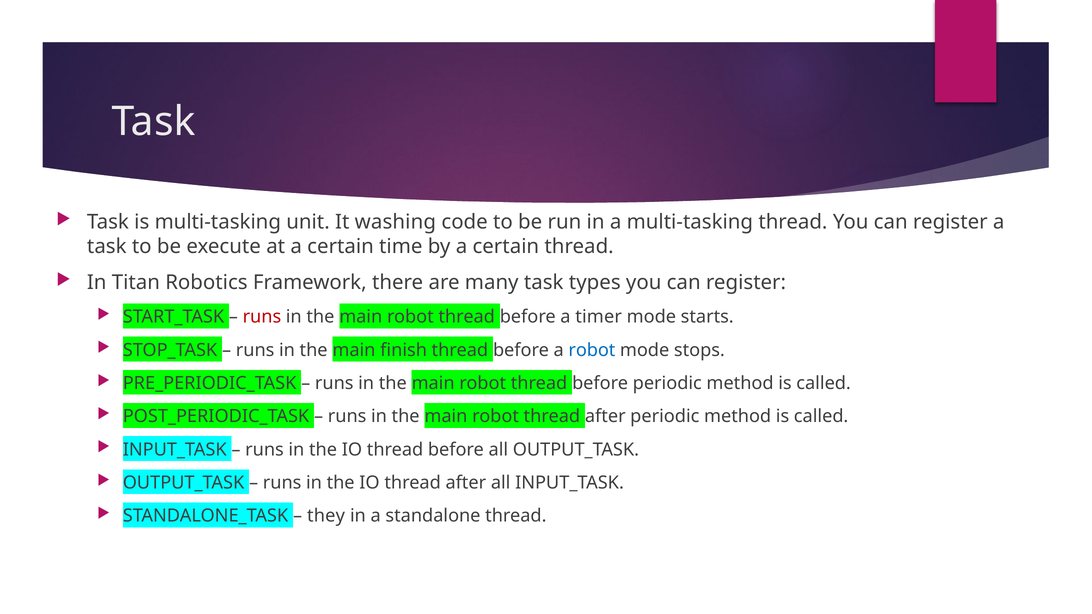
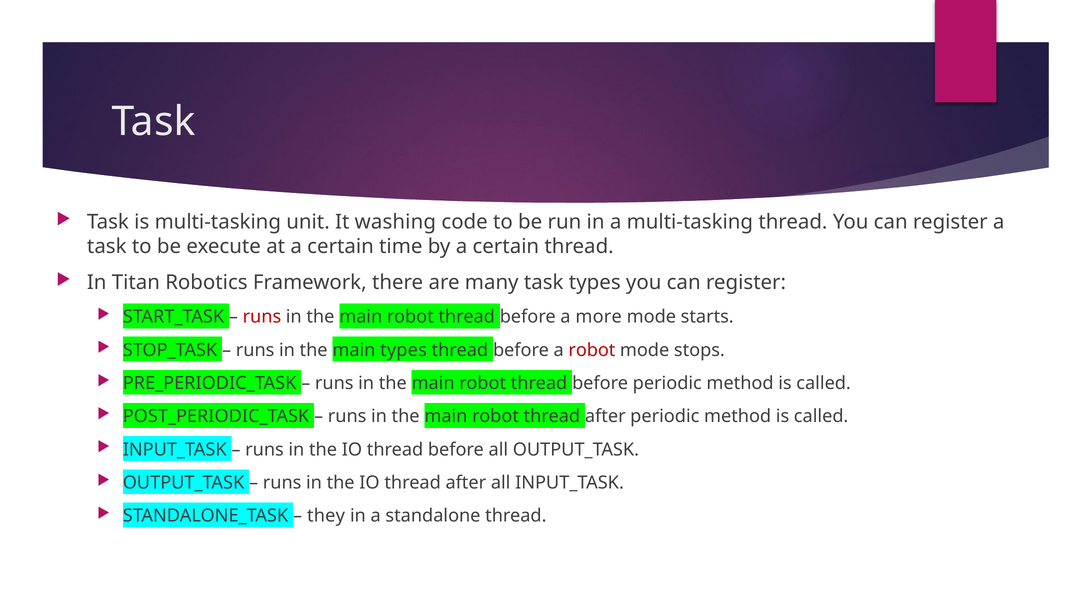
timer: timer -> more
main finish: finish -> types
robot at (592, 350) colour: blue -> red
